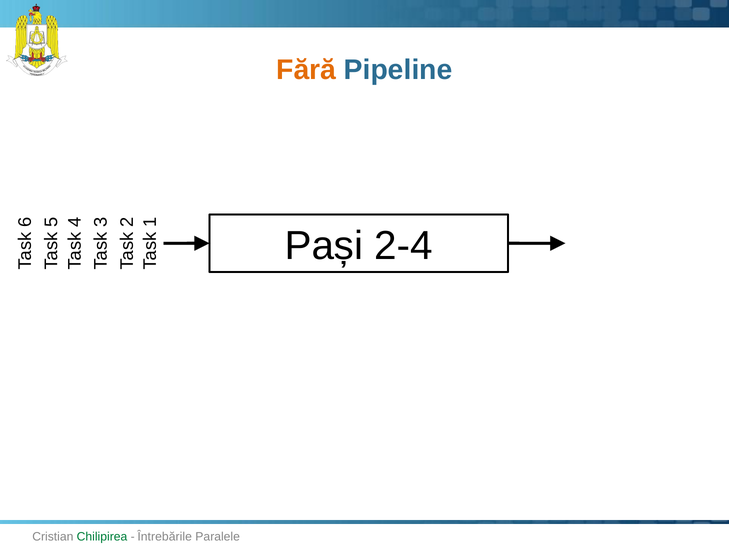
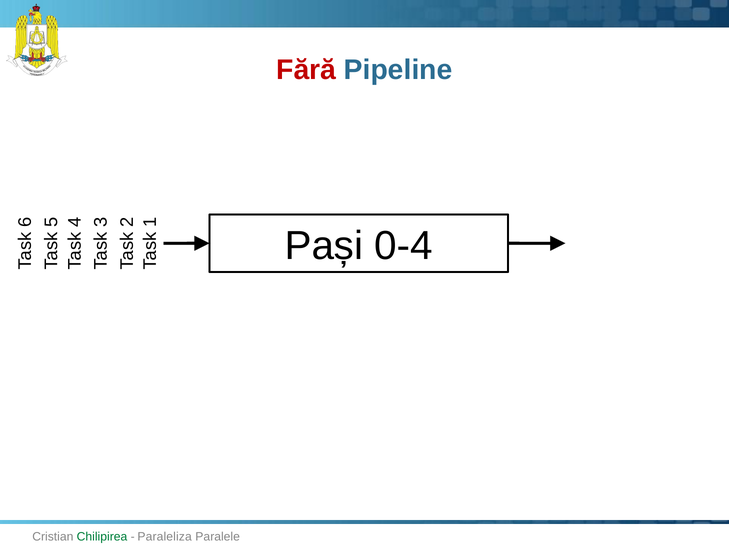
Fără colour: orange -> red
2-4: 2-4 -> 0-4
Întrebările: Întrebările -> Paraleliza
